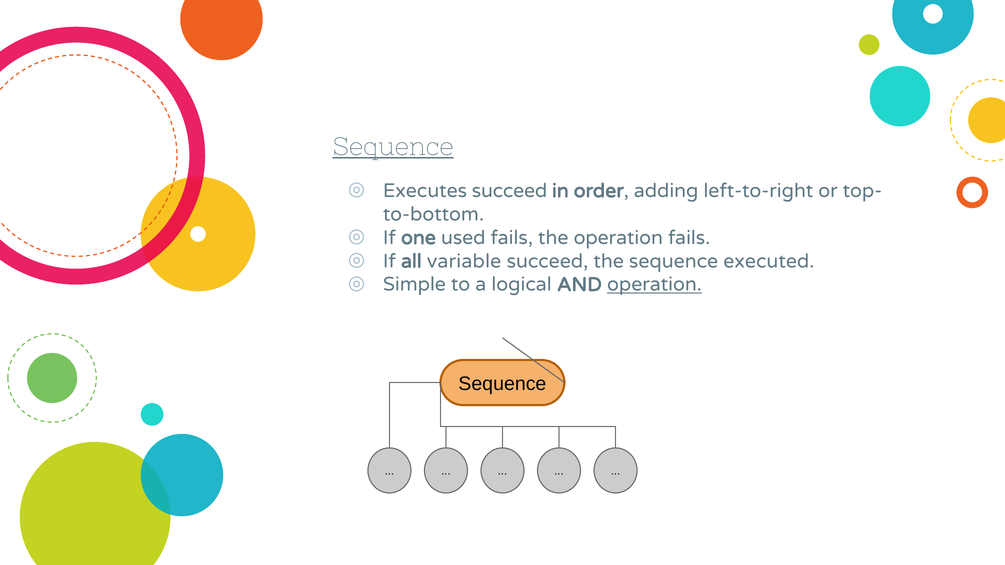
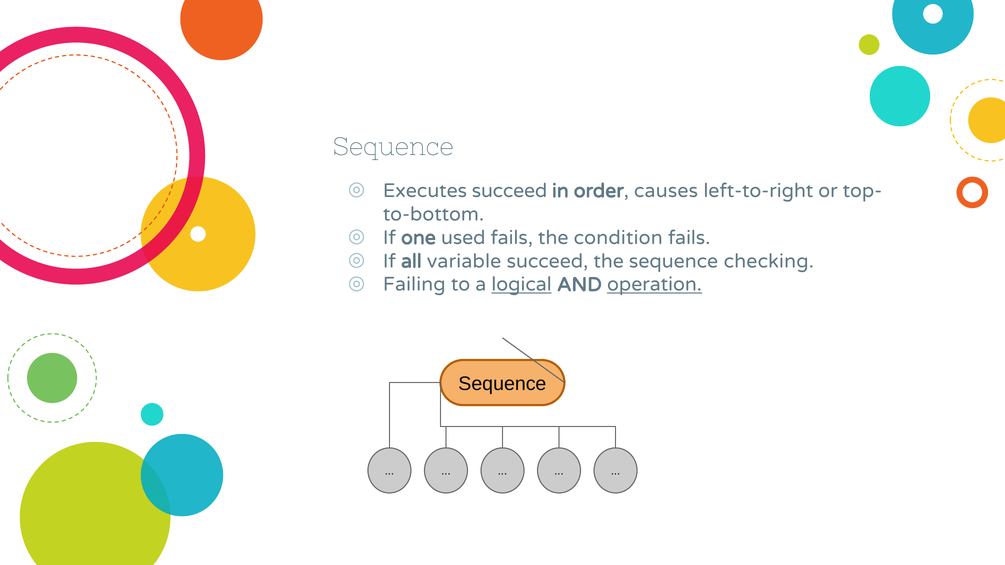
Sequence at (393, 147) underline: present -> none
adding: adding -> causes
the operation: operation -> condition
executed: executed -> checking
Simple: Simple -> Failing
logical underline: none -> present
